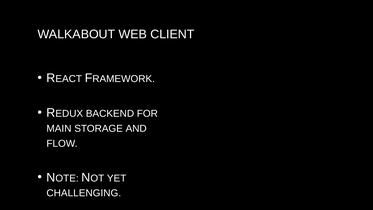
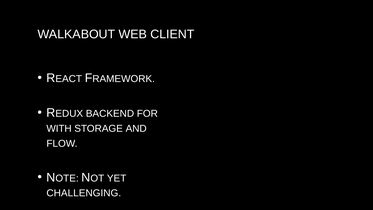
MAIN: MAIN -> WITH
